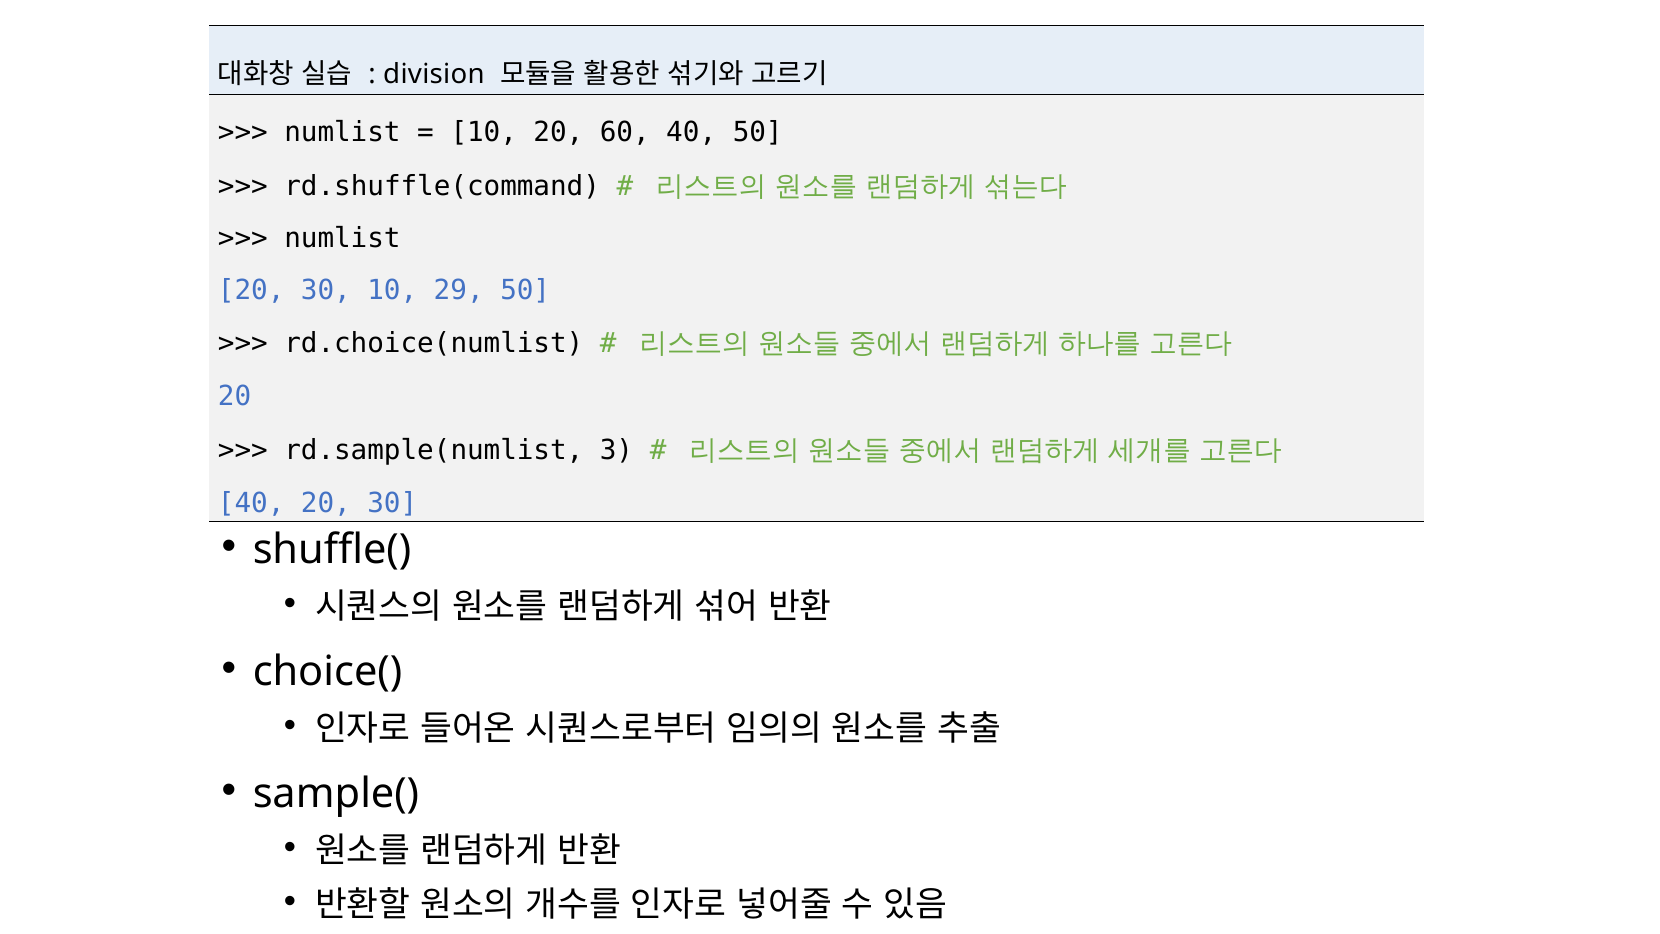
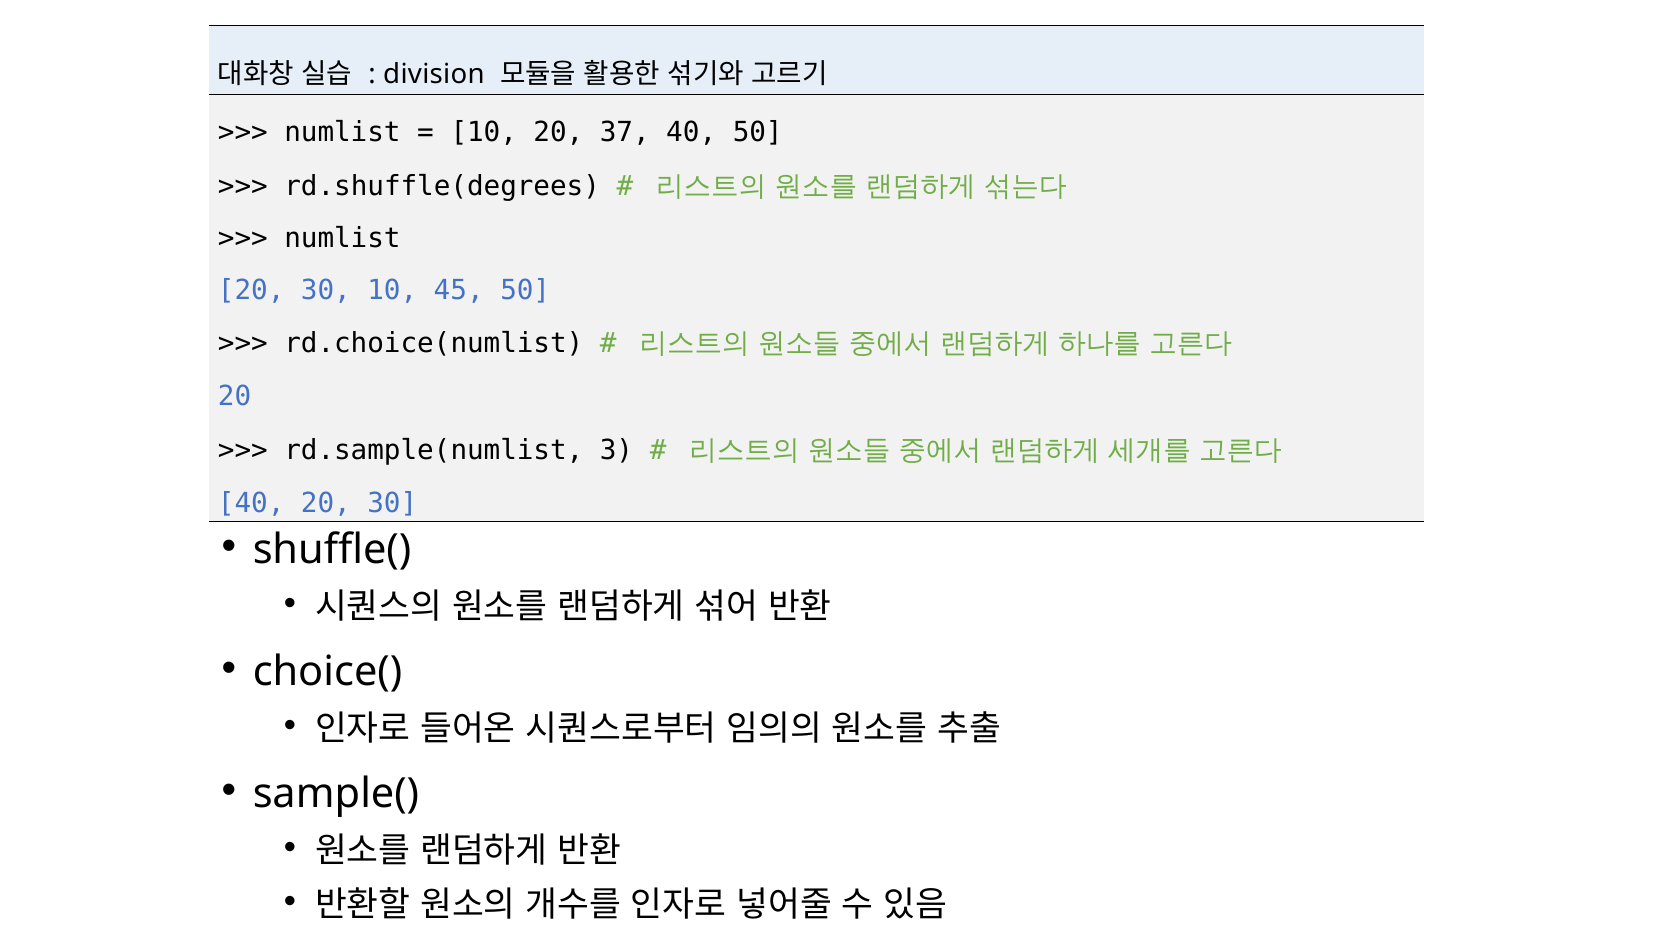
60: 60 -> 37
rd.shuffle(command: rd.shuffle(command -> rd.shuffle(degrees
29: 29 -> 45
